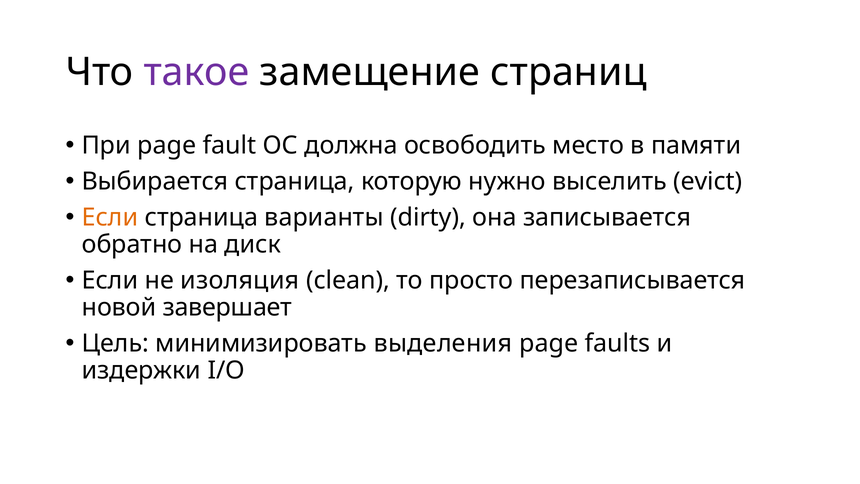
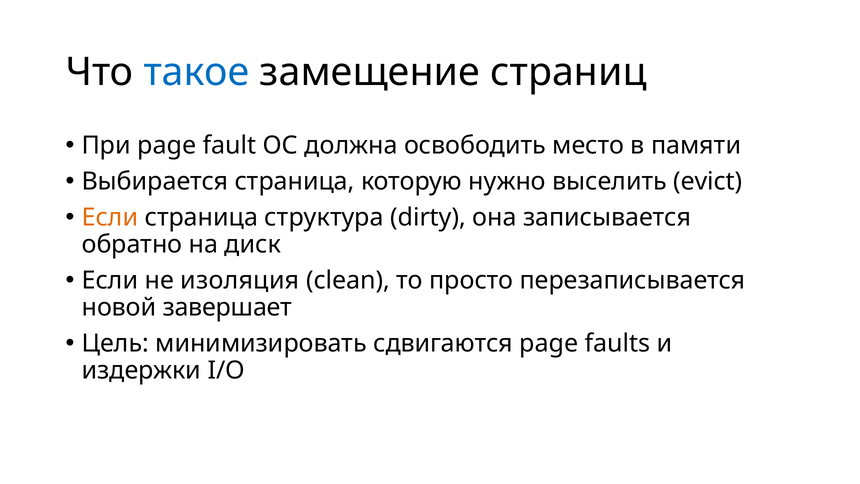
такое colour: purple -> blue
варианты: варианты -> структура
выделения: выделения -> сдвигаются
